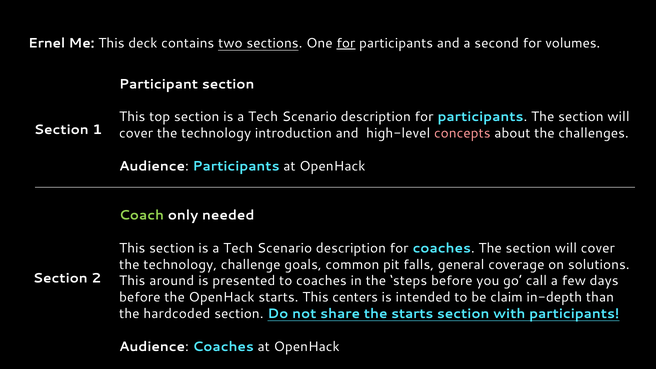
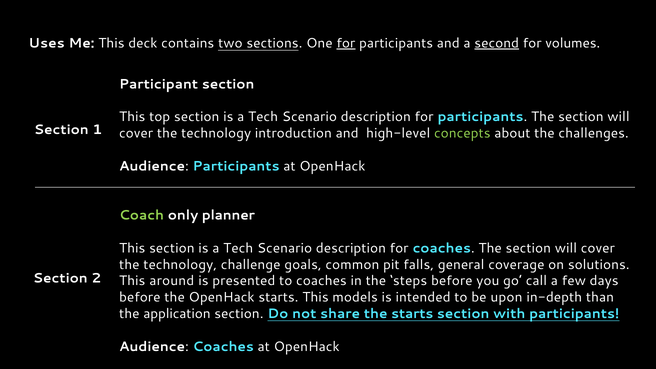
Ernel: Ernel -> Uses
second underline: none -> present
concepts colour: pink -> light green
needed: needed -> planner
centers: centers -> models
claim: claim -> upon
hardcoded: hardcoded -> application
